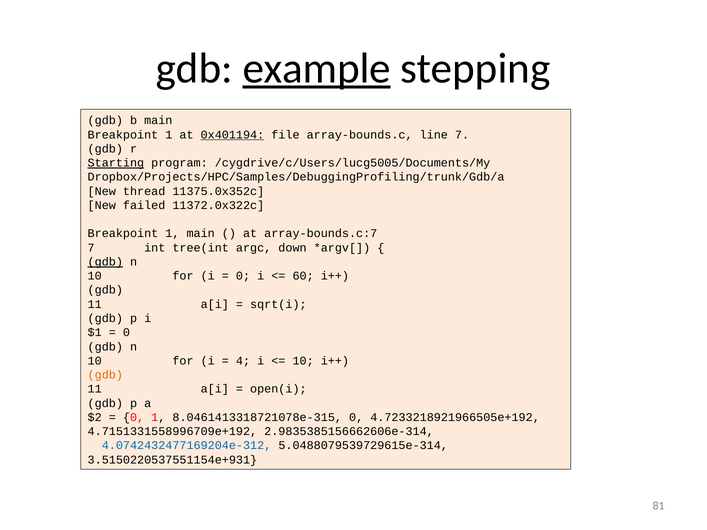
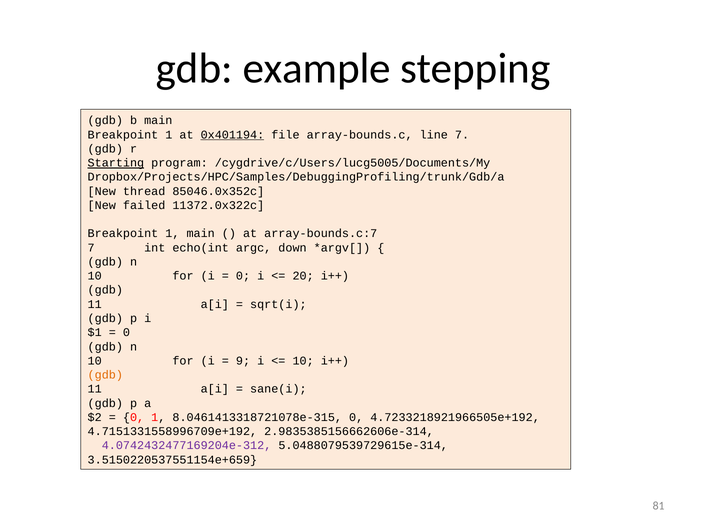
example underline: present -> none
11375.0x352c: 11375.0x352c -> 85046.0x352c
tree(int: tree(int -> echo(int
gdb at (105, 262) underline: present -> none
60: 60 -> 20
4: 4 -> 9
open(i: open(i -> sane(i
4.0742432477169204e-312 colour: blue -> purple
3.5150220537551154e+931: 3.5150220537551154e+931 -> 3.5150220537551154e+659
